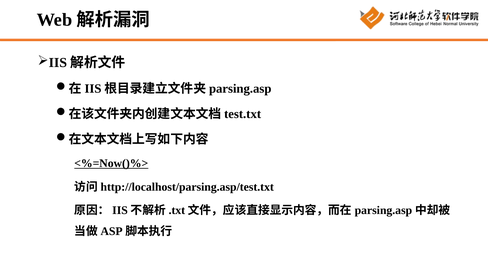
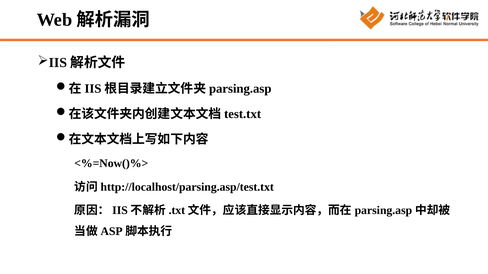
<%=Now()%> underline: present -> none
